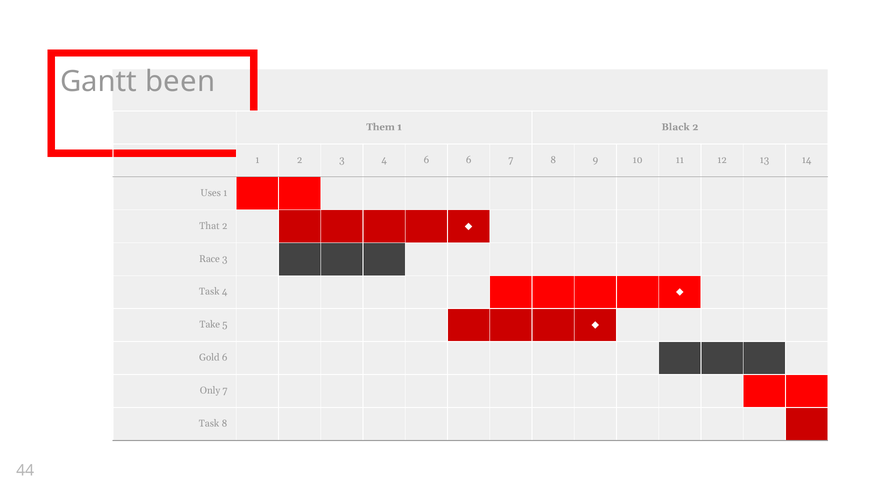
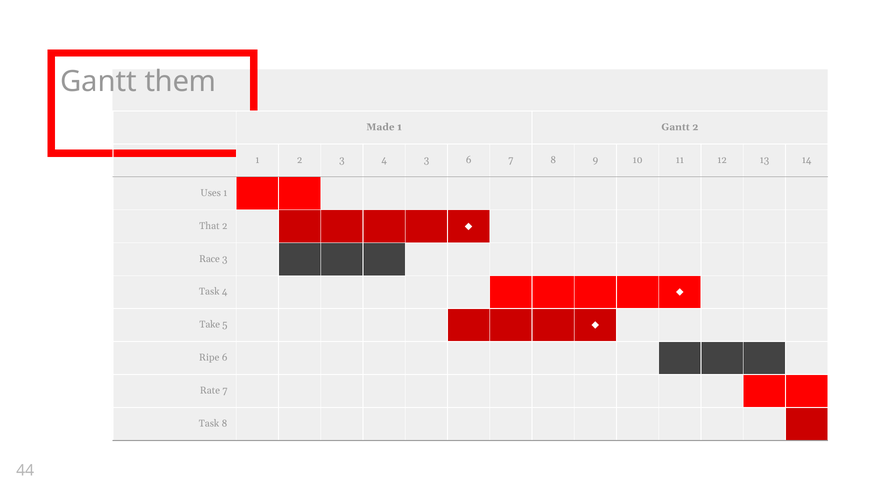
been: been -> them
Them: Them -> Made
1 Black: Black -> Gantt
4 6: 6 -> 3
Gold: Gold -> Ripe
Only: Only -> Rate
